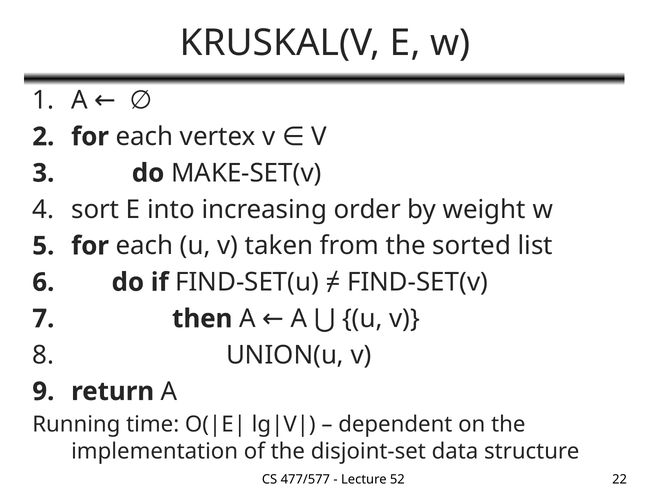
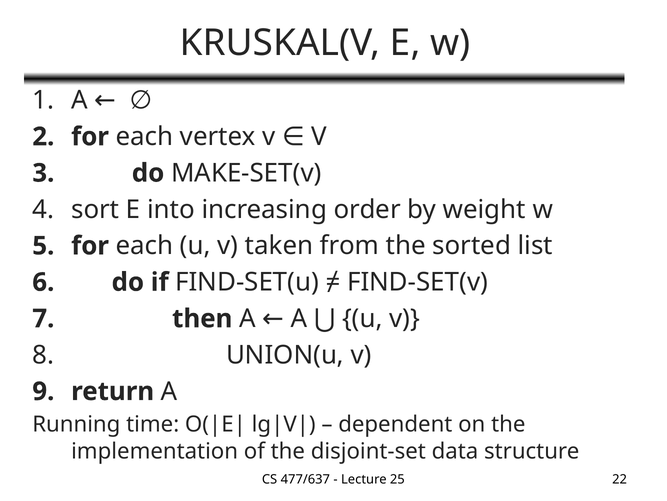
477/577: 477/577 -> 477/637
52: 52 -> 25
